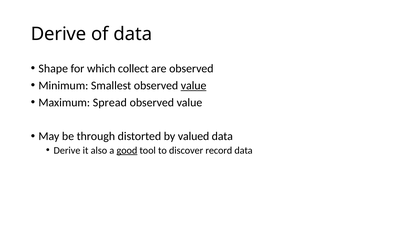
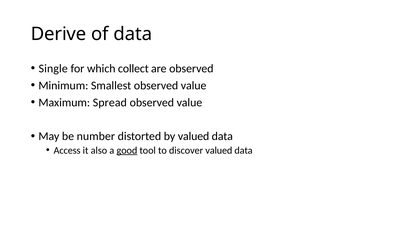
Shape: Shape -> Single
value at (194, 85) underline: present -> none
through: through -> number
Derive at (67, 150): Derive -> Access
discover record: record -> valued
